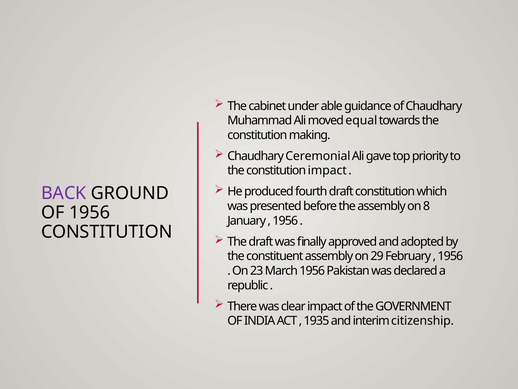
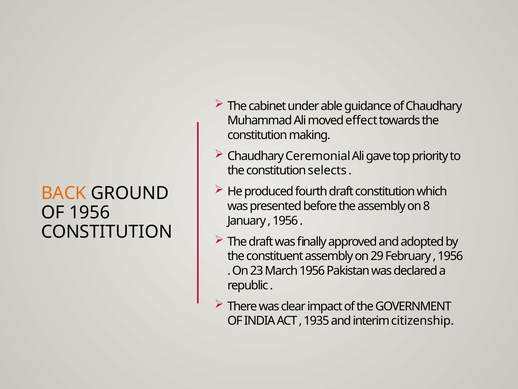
equal: equal -> effect
constitution impact: impact -> selects
BACK colour: purple -> orange
